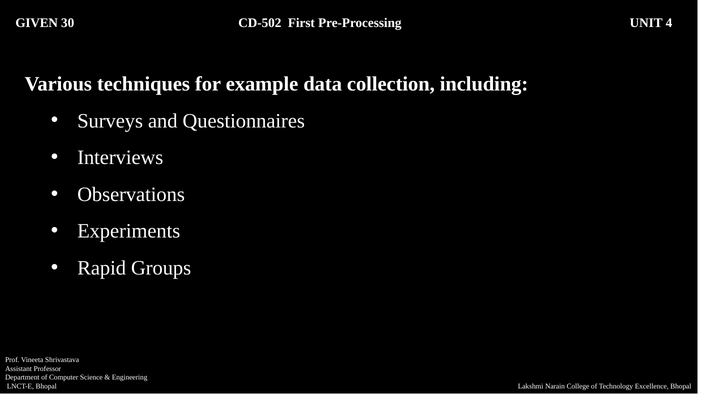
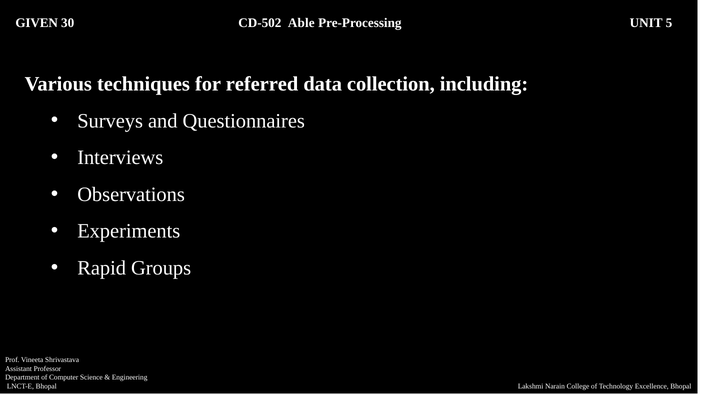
First: First -> Able
4: 4 -> 5
example: example -> referred
